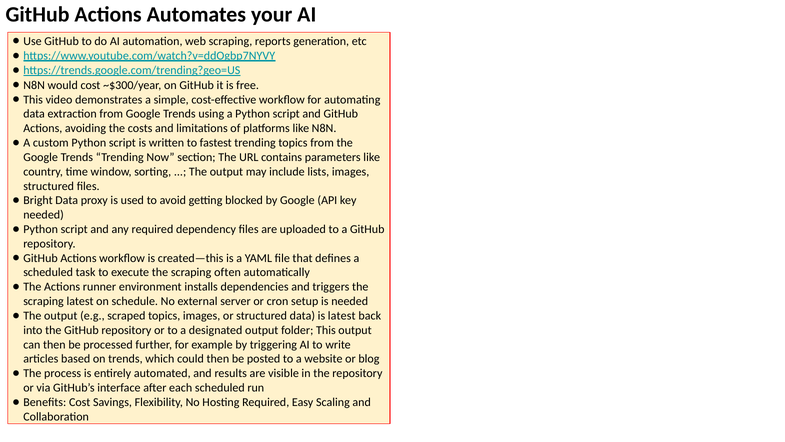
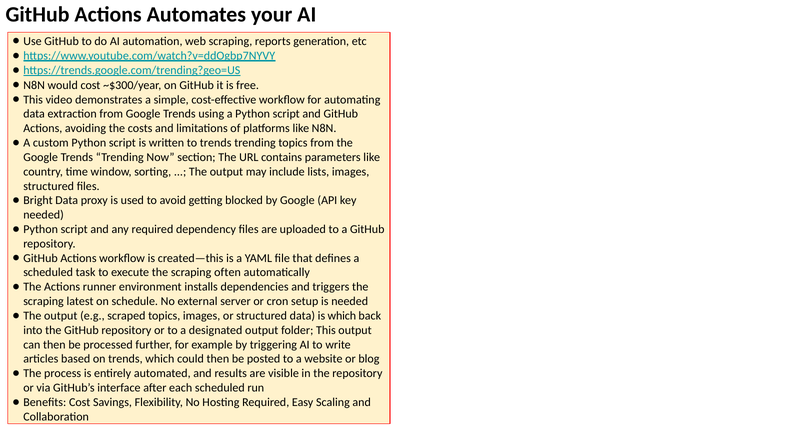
to fastest: fastest -> trends
is latest: latest -> which
